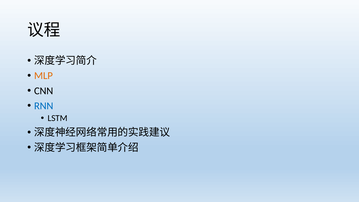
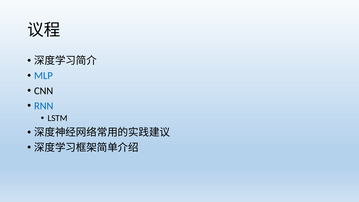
MLP colour: orange -> blue
